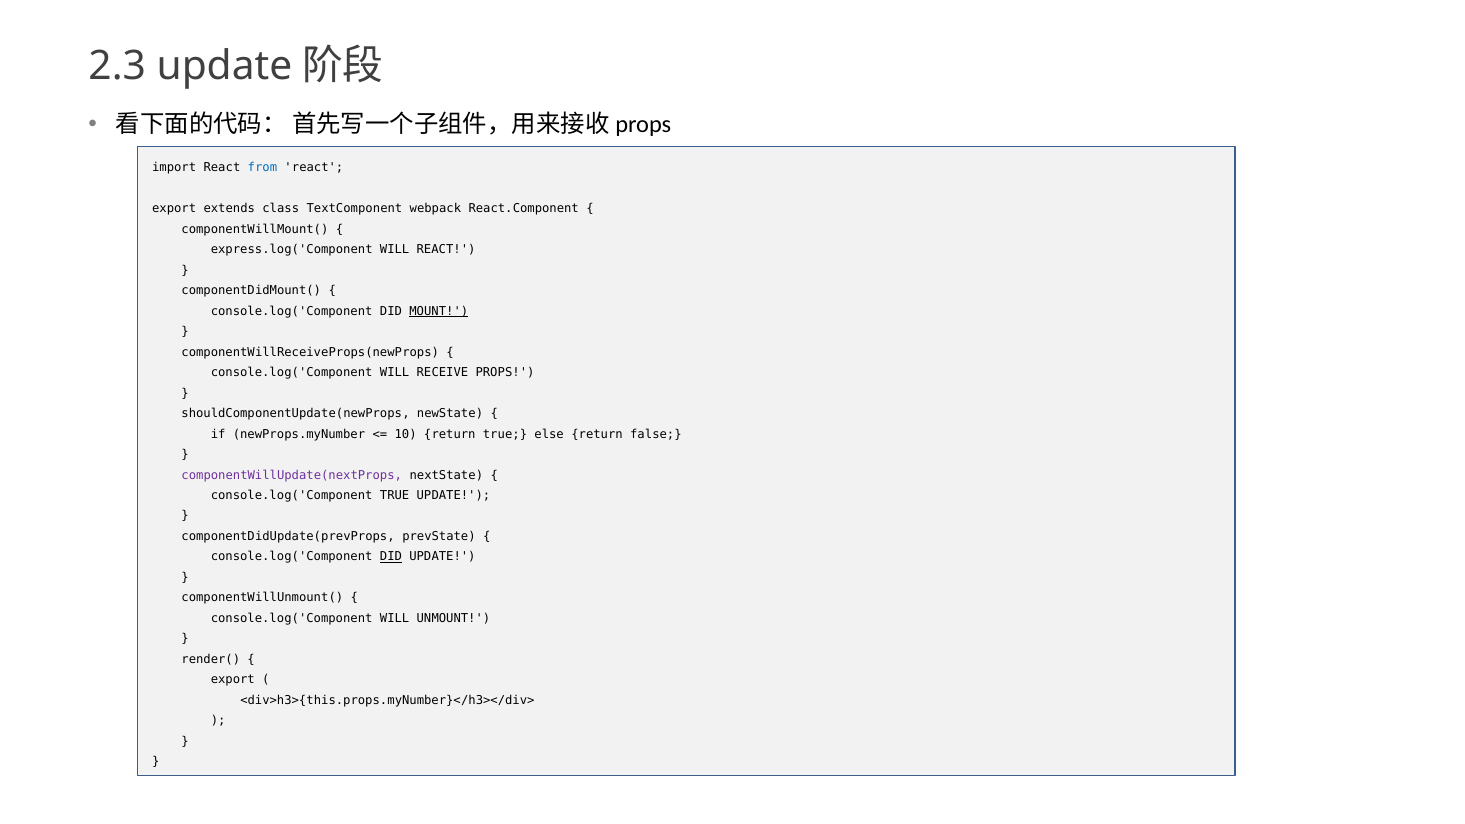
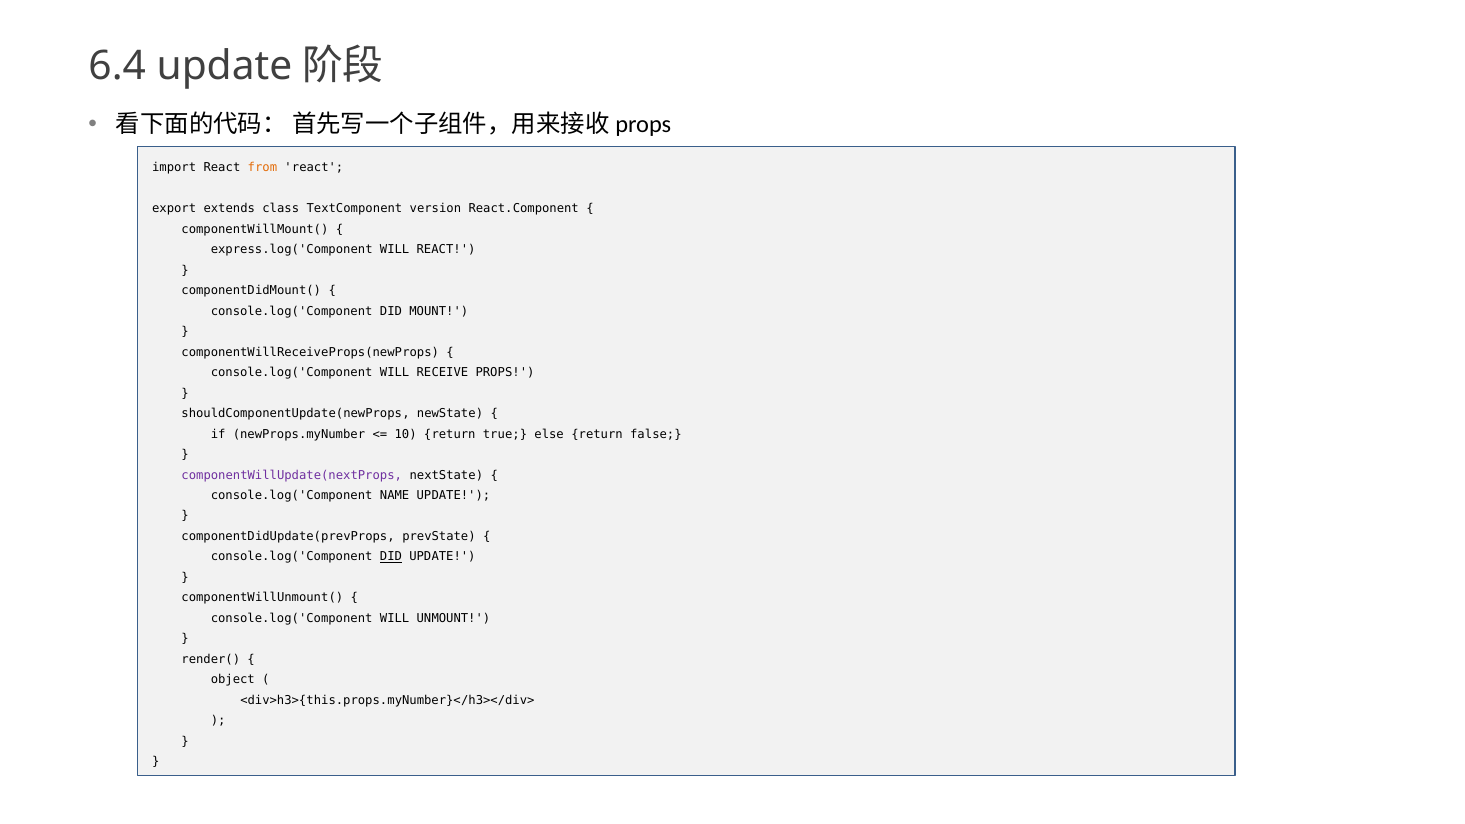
2.3: 2.3 -> 6.4
from colour: blue -> orange
webpack: webpack -> version
MOUNT underline: present -> none
console.log('Component TRUE: TRUE -> NAME
export at (233, 680): export -> object
